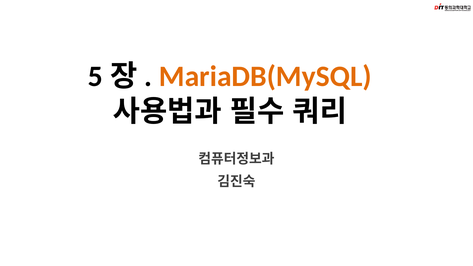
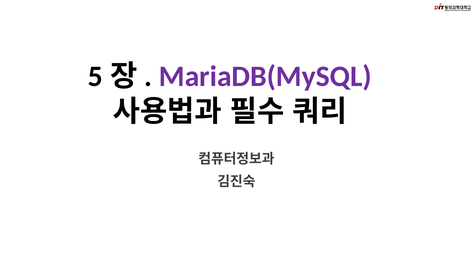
MariaDB(MySQL colour: orange -> purple
